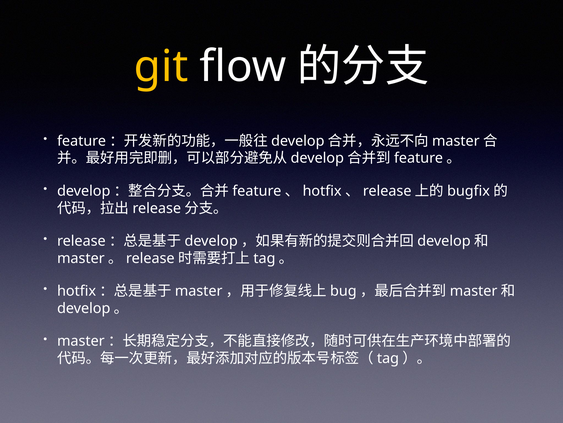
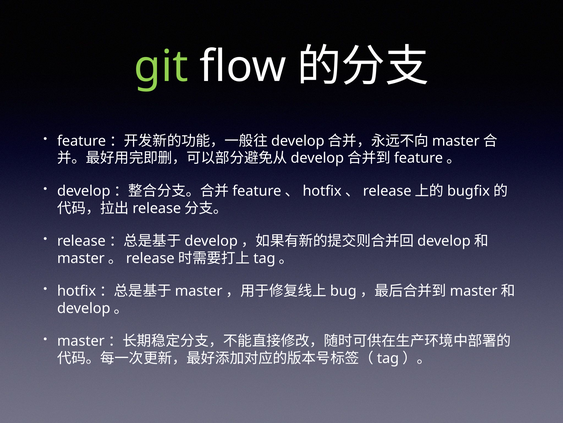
git colour: yellow -> light green
